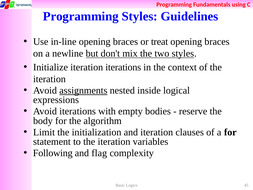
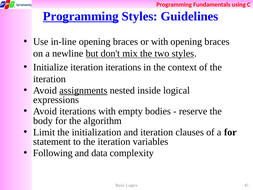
Programming at (81, 16) underline: none -> present
or treat: treat -> with
flag: flag -> data
